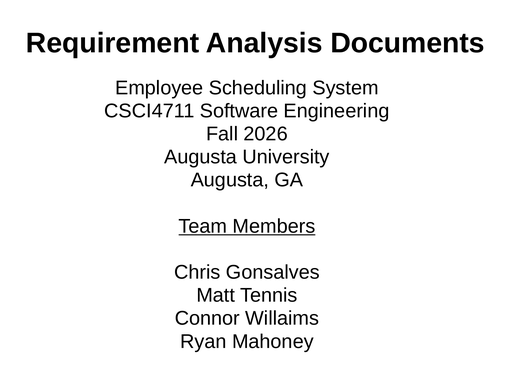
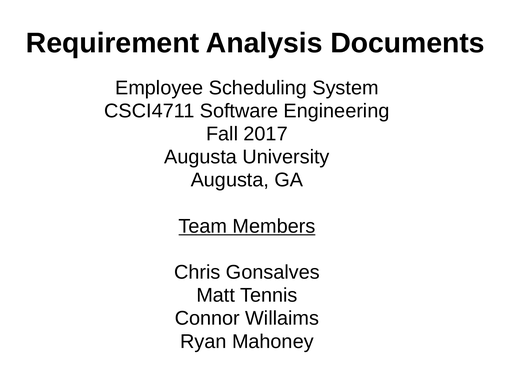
2026: 2026 -> 2017
